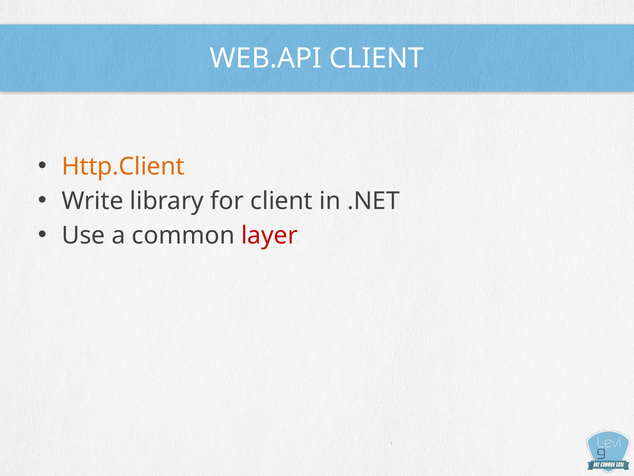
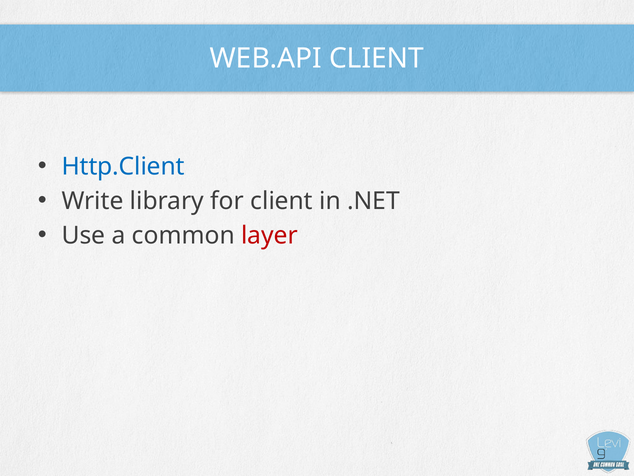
Http.Client colour: orange -> blue
